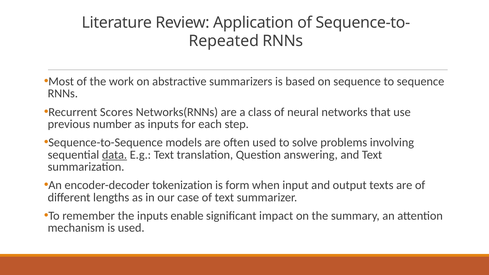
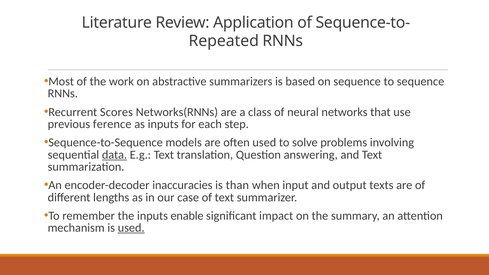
number: number -> ference
tokenization: tokenization -> inaccuracies
form: form -> than
used at (131, 228) underline: none -> present
